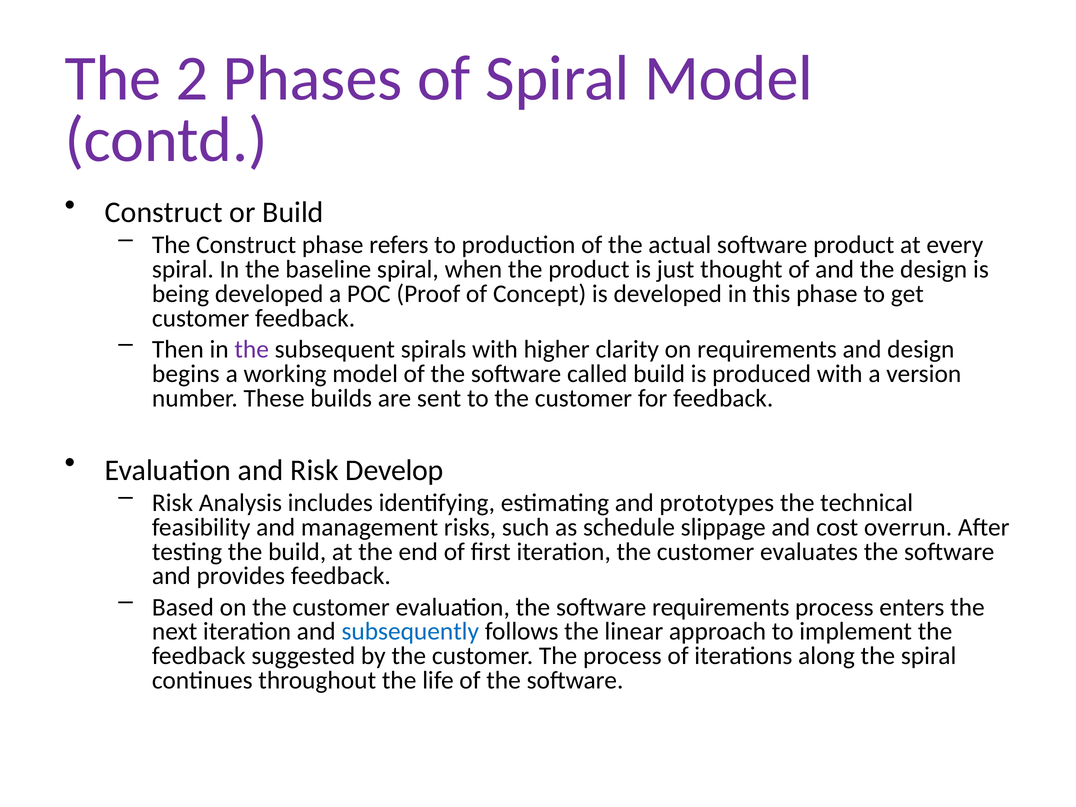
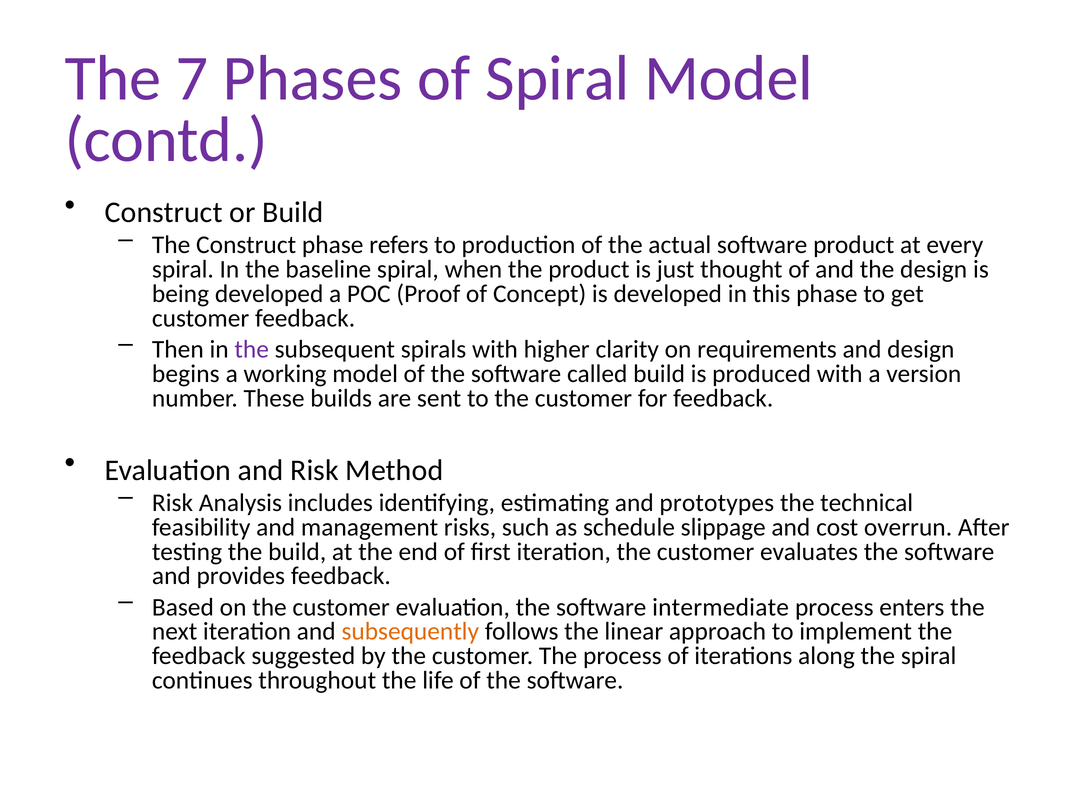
2: 2 -> 7
Develop: Develop -> Method
software requirements: requirements -> intermediate
subsequently colour: blue -> orange
